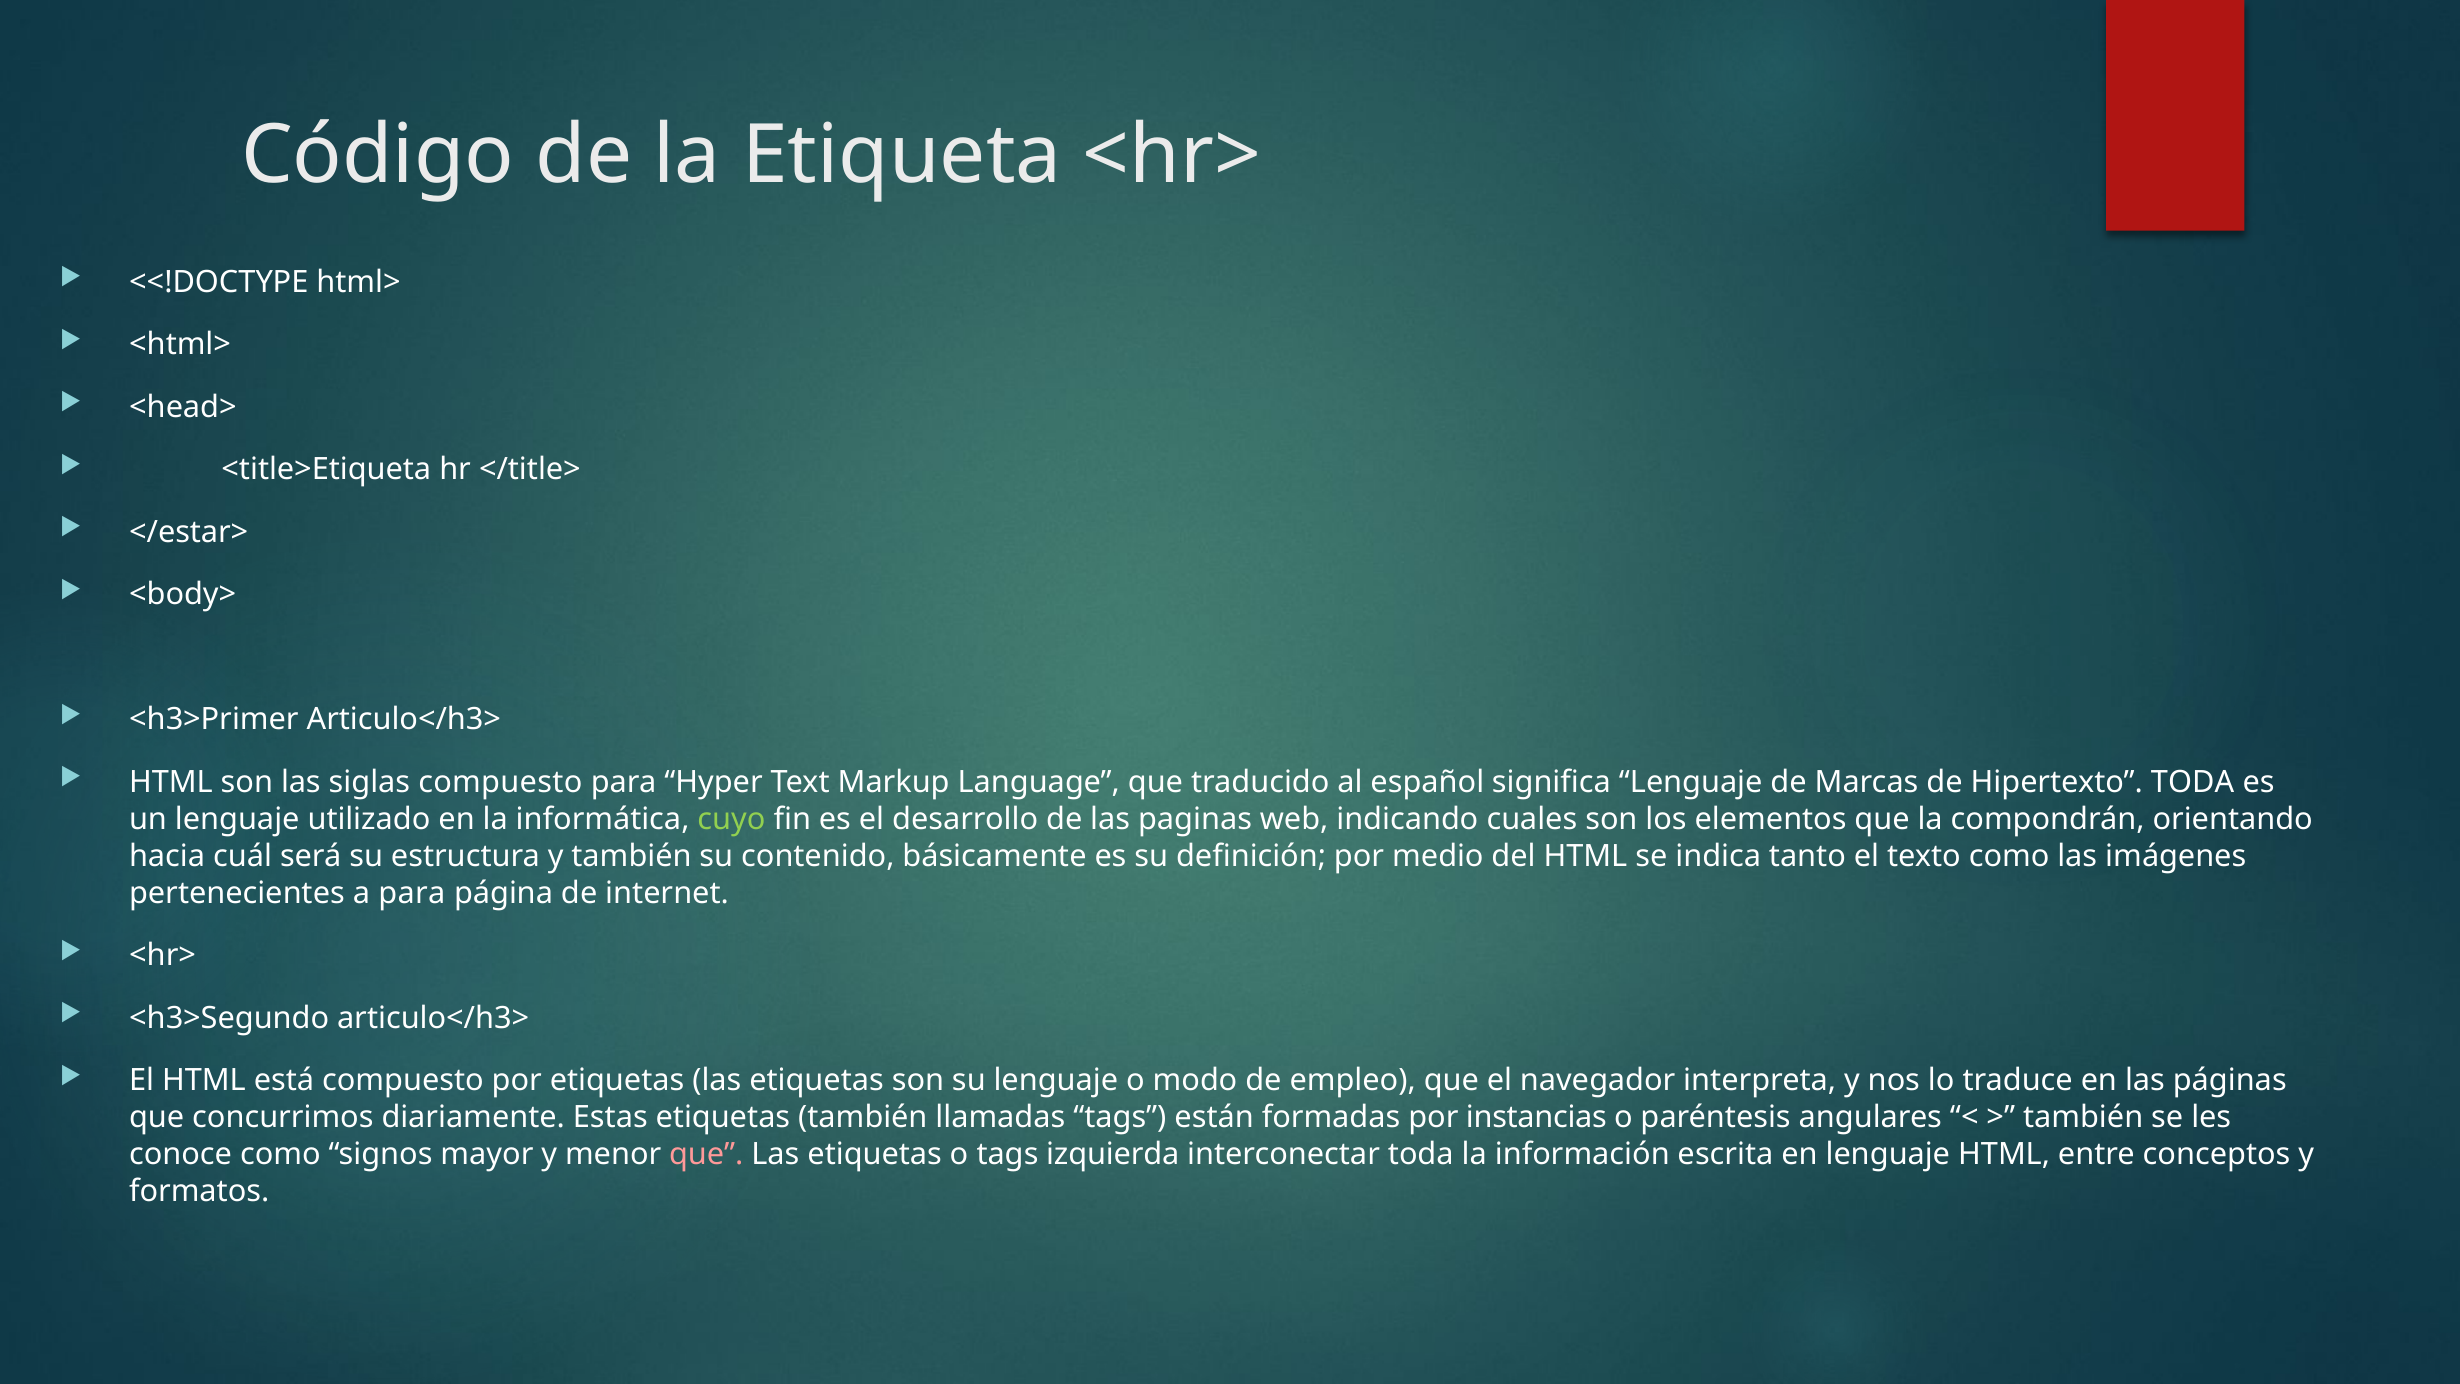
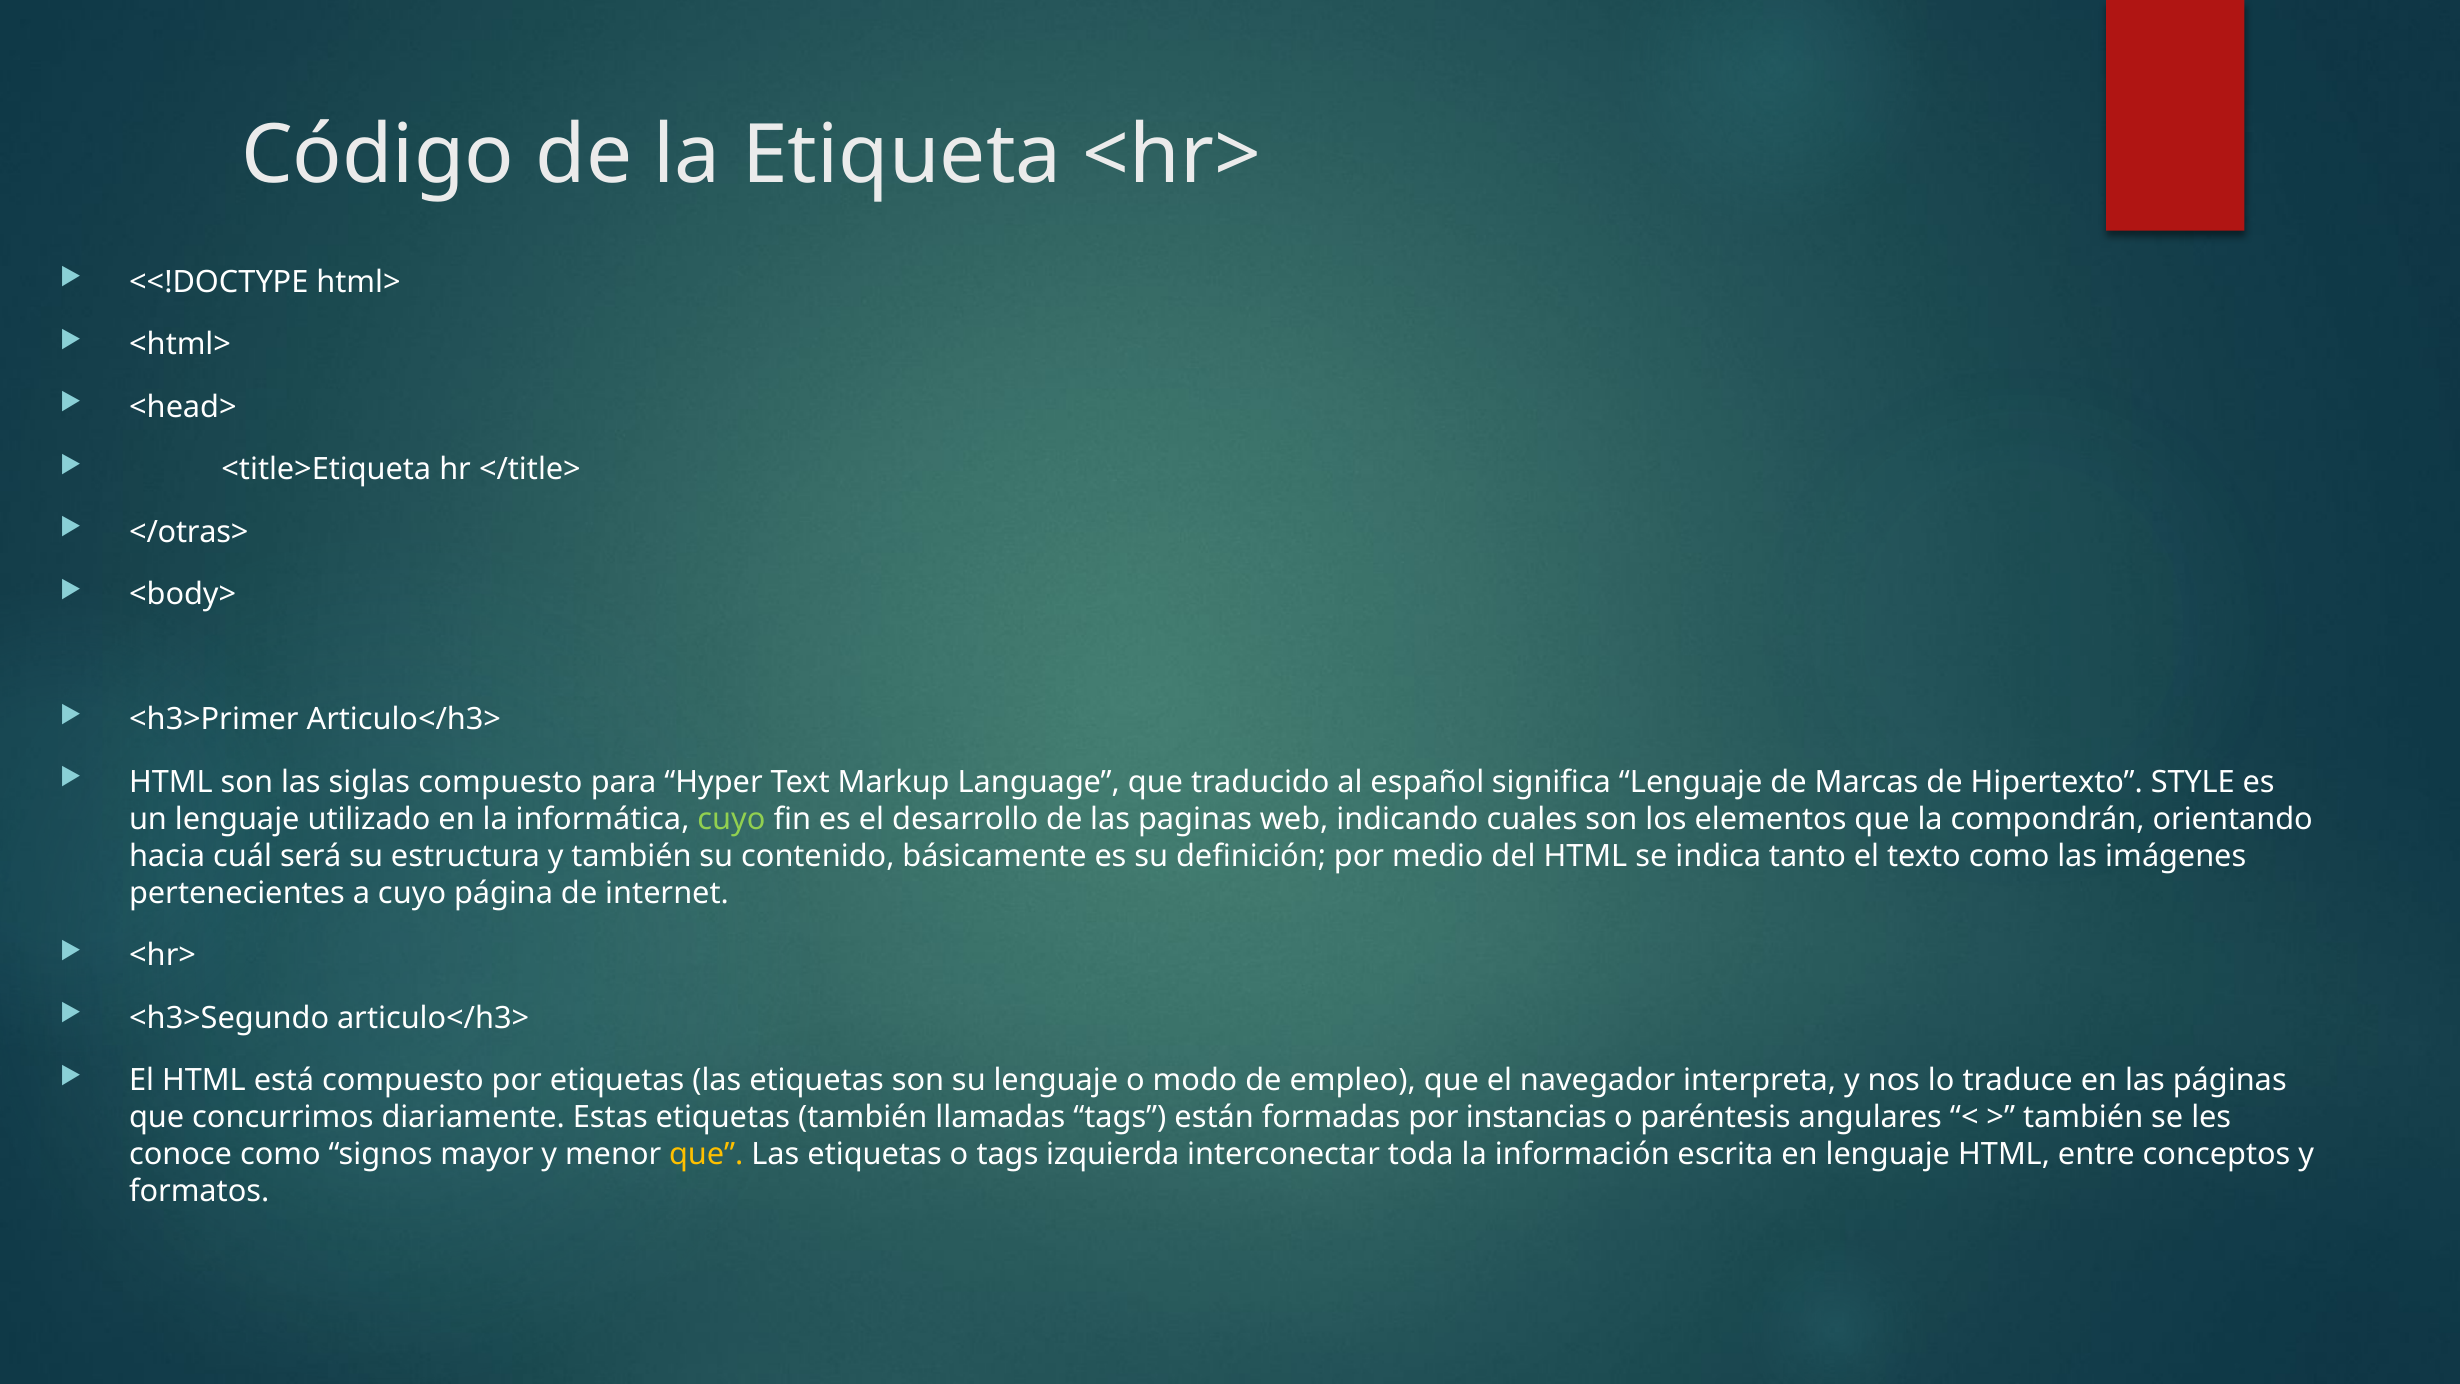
</estar>: </estar> -> </otras>
Hipertexto TODA: TODA -> STYLE
a para: para -> cuyo
que at (706, 1154) colour: pink -> yellow
